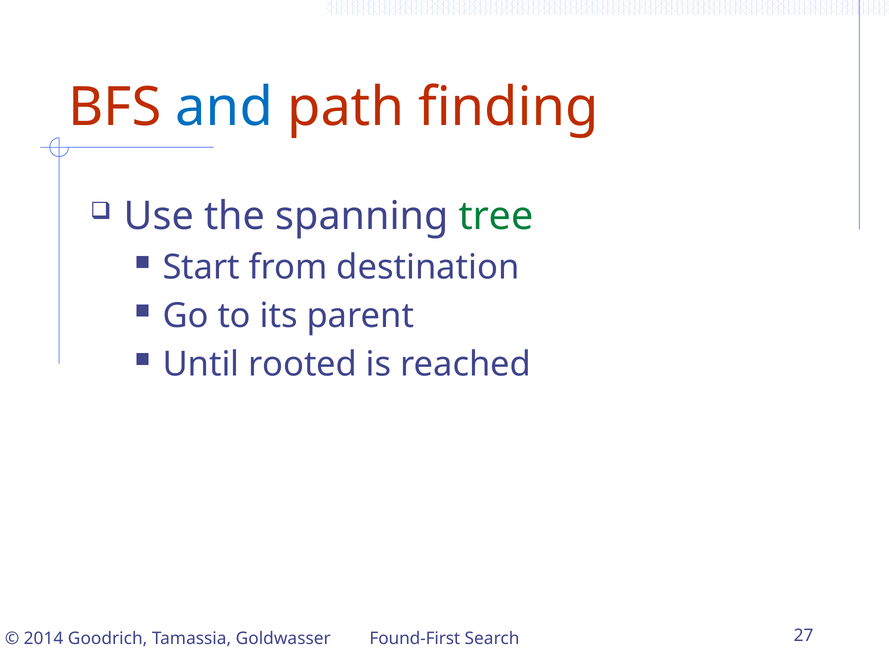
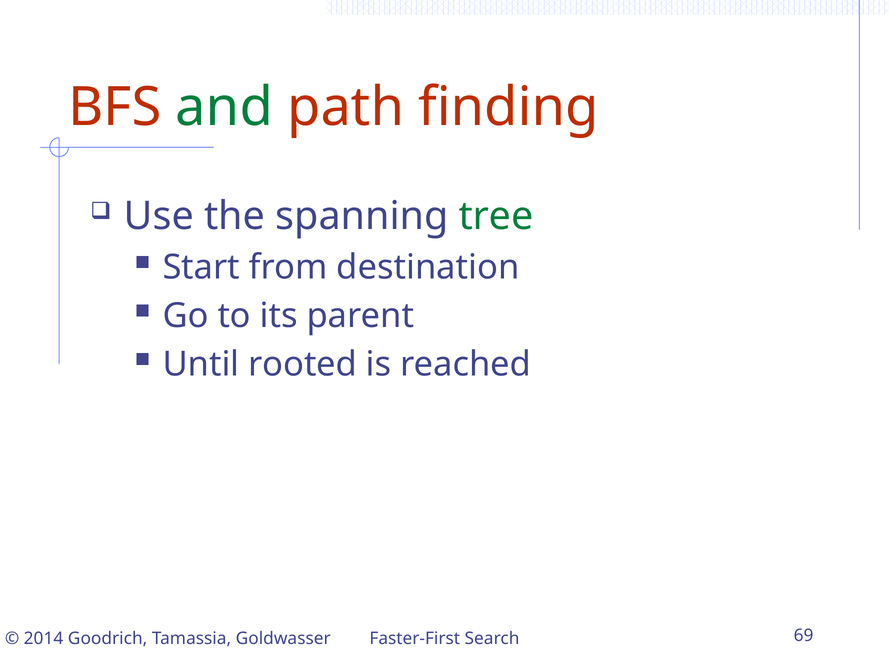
and colour: blue -> green
Found-First: Found-First -> Faster-First
27: 27 -> 69
